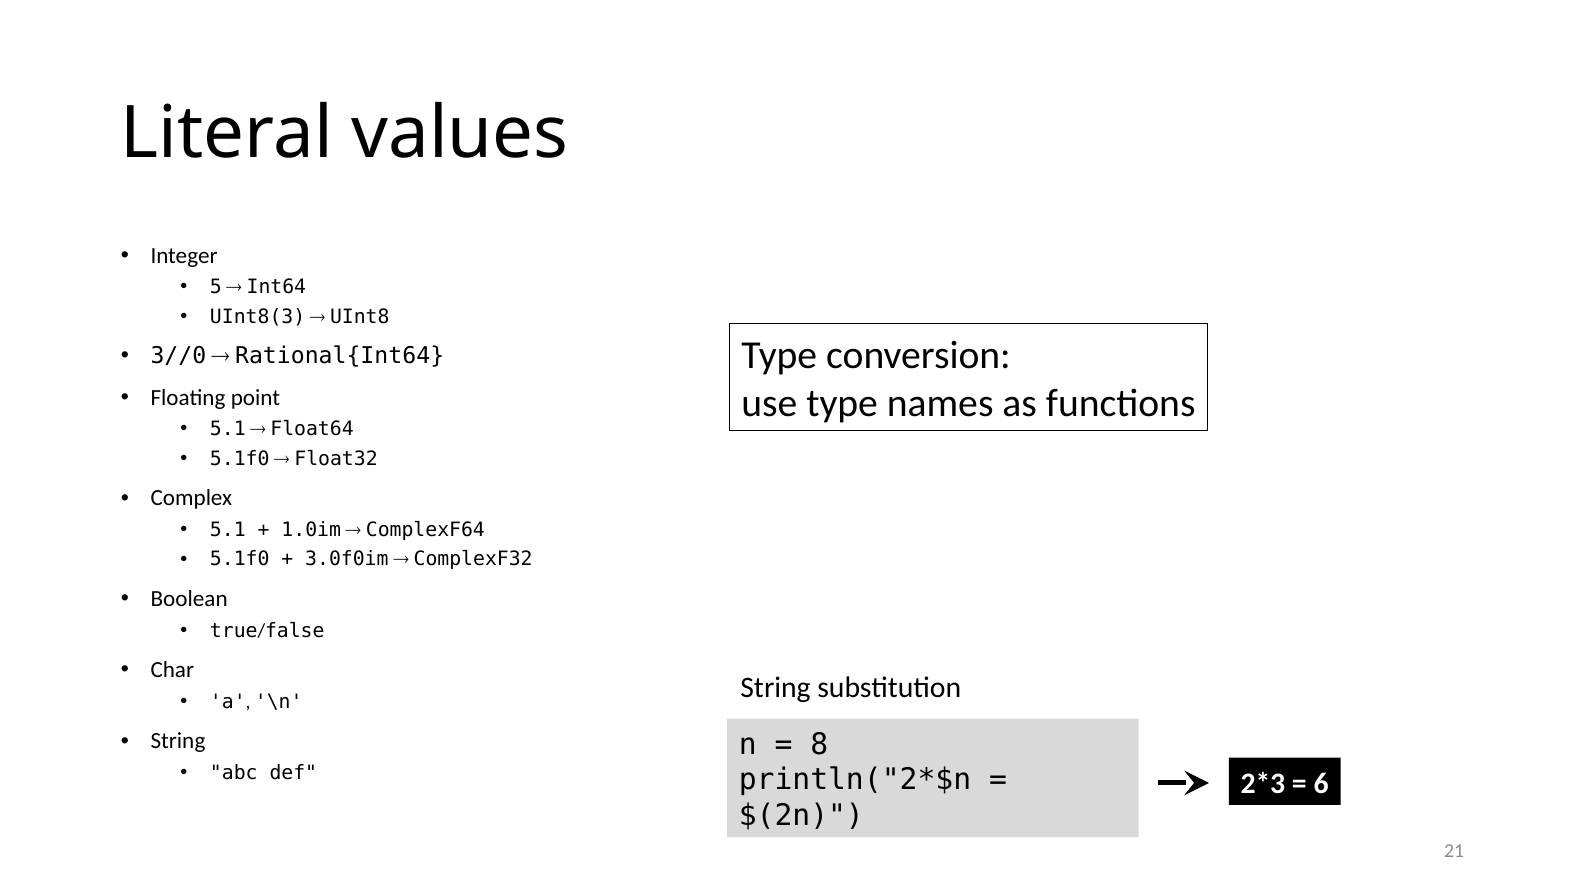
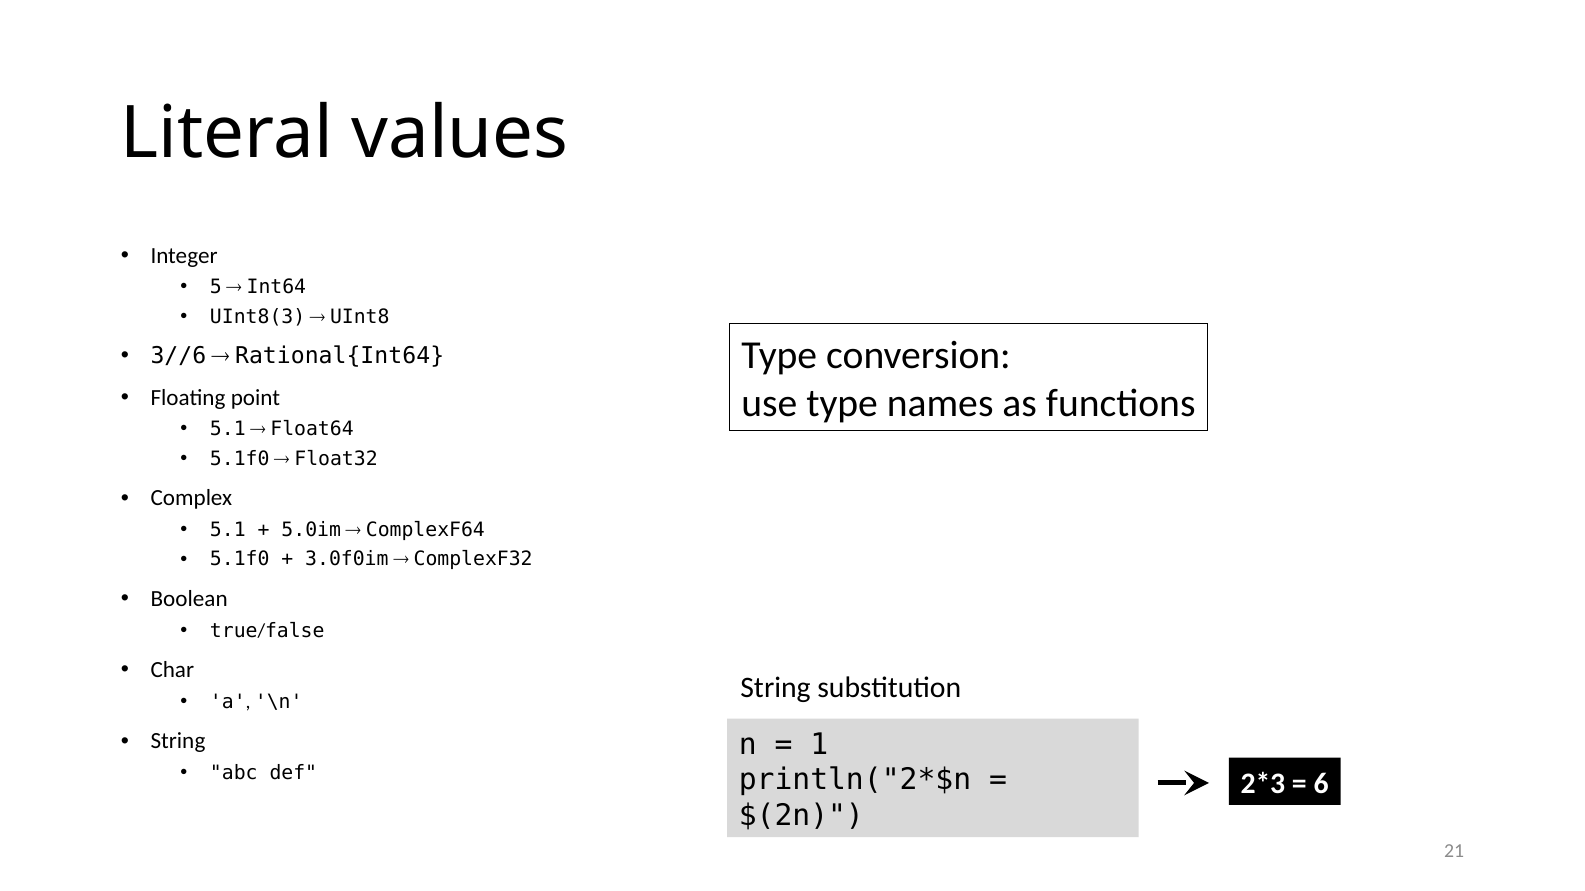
3//0: 3//0 -> 3//6
1.0im: 1.0im -> 5.0im
8: 8 -> 1
